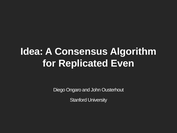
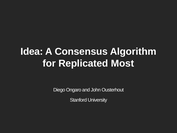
Even: Even -> Most
